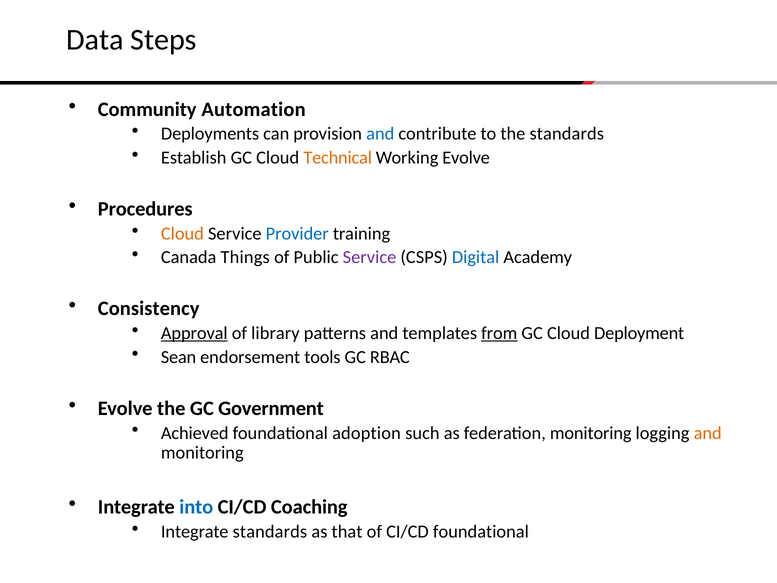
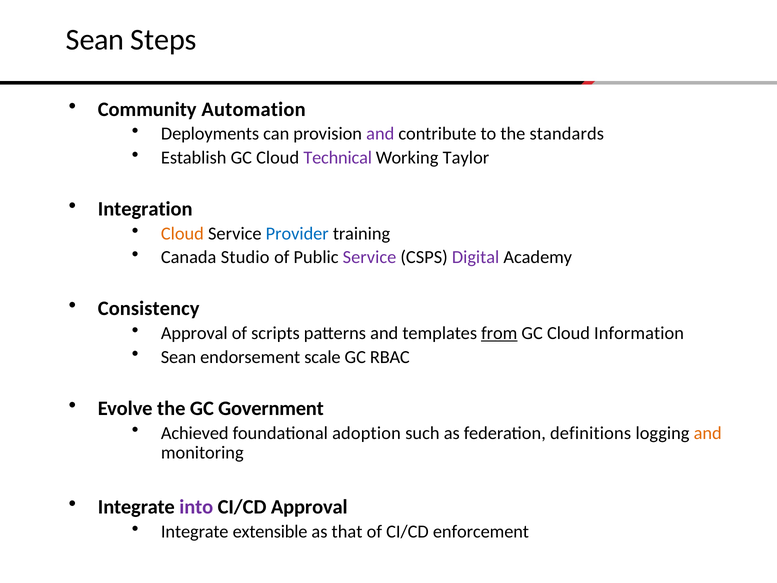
Data at (95, 40): Data -> Sean
and at (380, 134) colour: blue -> purple
Technical colour: orange -> purple
Working Evolve: Evolve -> Taylor
Procedures: Procedures -> Integration
Things: Things -> Studio
Digital colour: blue -> purple
Approval at (194, 333) underline: present -> none
library: library -> scripts
Deployment: Deployment -> Information
tools: tools -> scale
federation monitoring: monitoring -> definitions
into colour: blue -> purple
CI/CD Coaching: Coaching -> Approval
Integrate standards: standards -> extensible
CI/CD foundational: foundational -> enforcement
